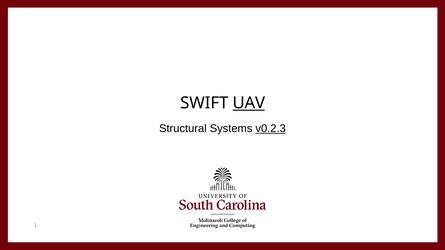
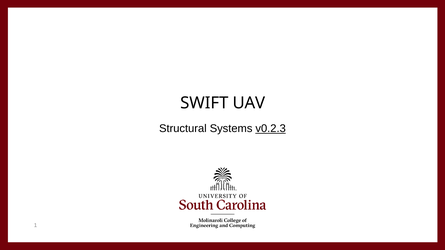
UAV underline: present -> none
